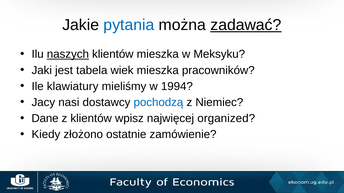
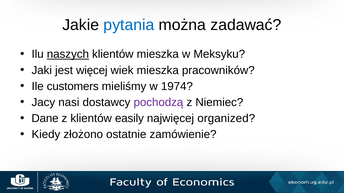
zadawać underline: present -> none
tabela: tabela -> więcej
klawiatury: klawiatury -> customers
1994: 1994 -> 1974
pochodzą colour: blue -> purple
wpisz: wpisz -> easily
